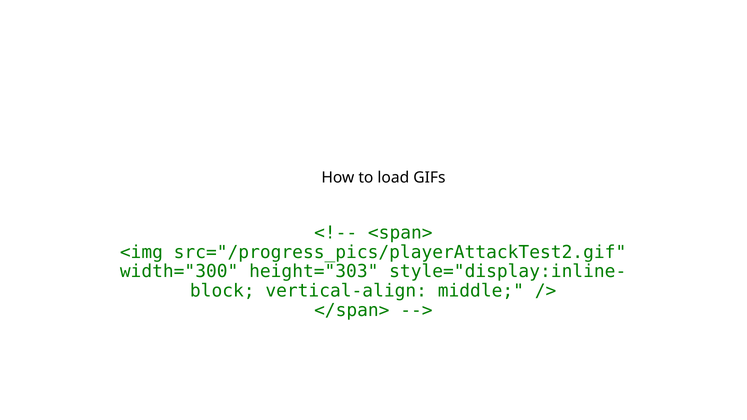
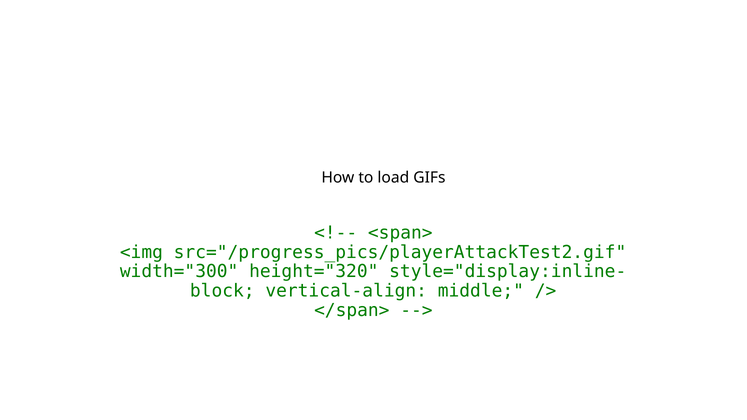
height="303: height="303 -> height="320
